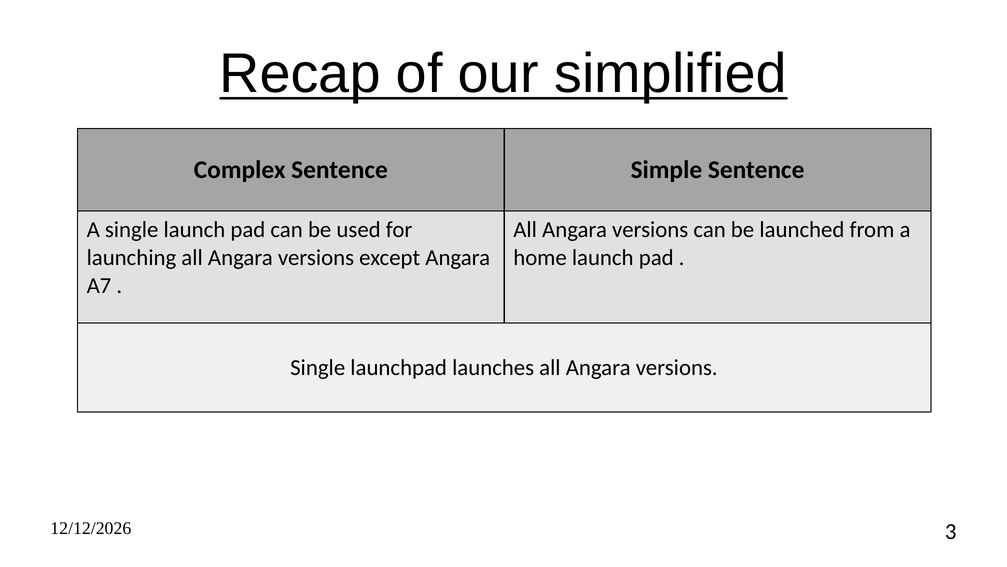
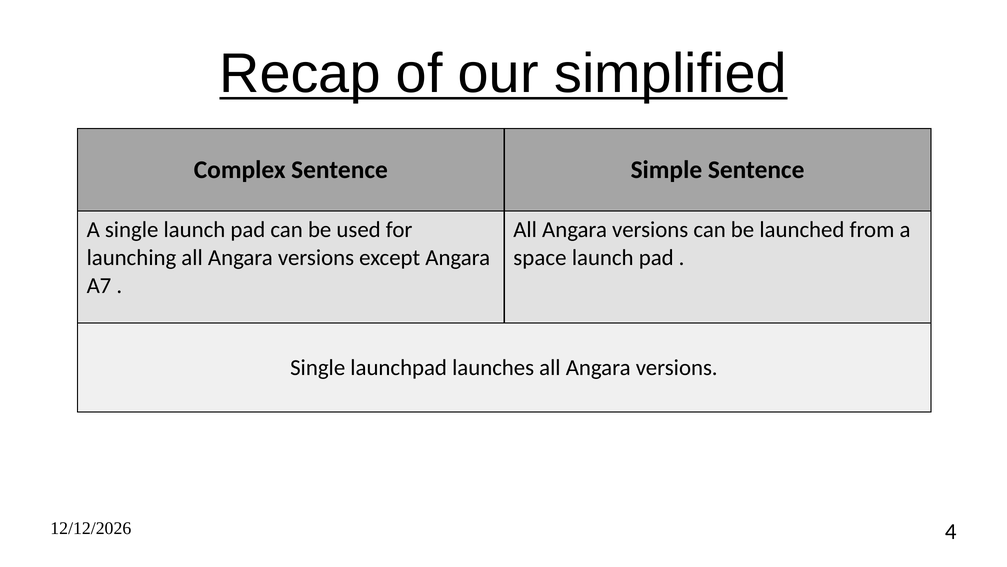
home: home -> space
3: 3 -> 4
